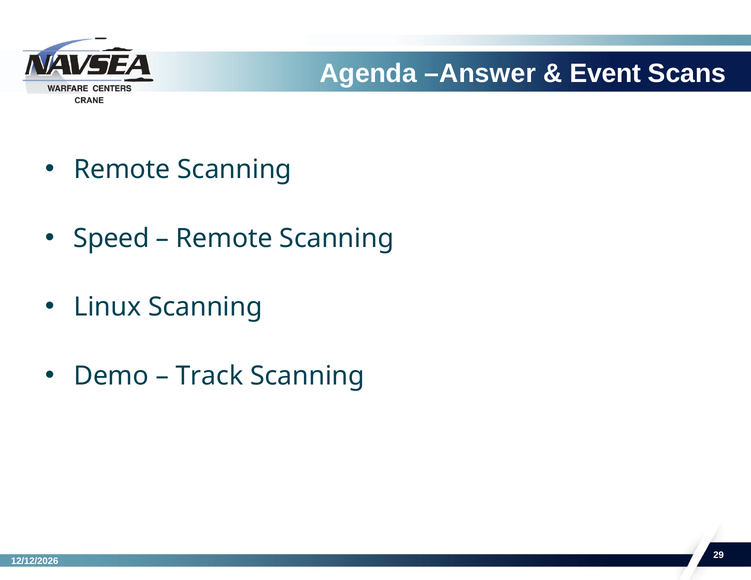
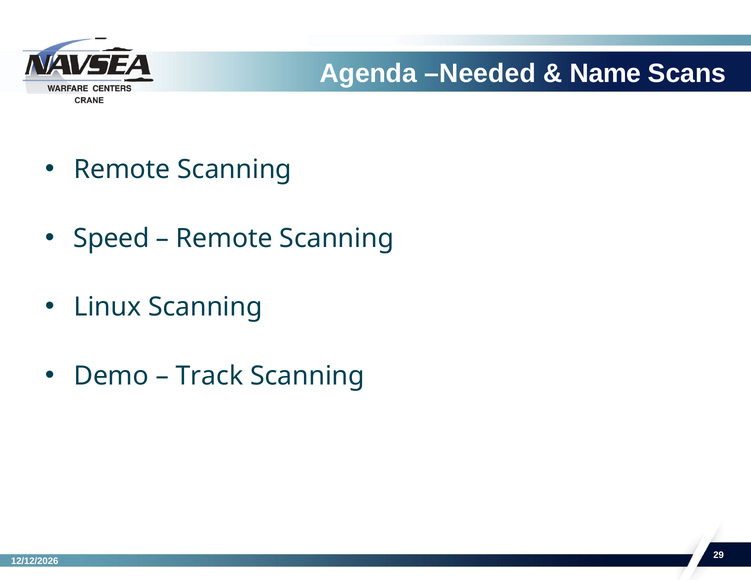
Answer: Answer -> Needed
Event: Event -> Name
